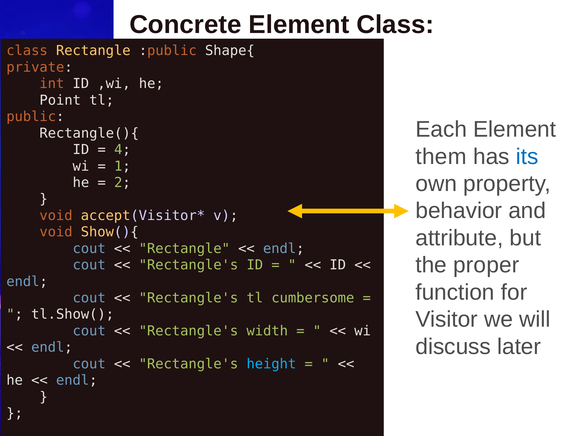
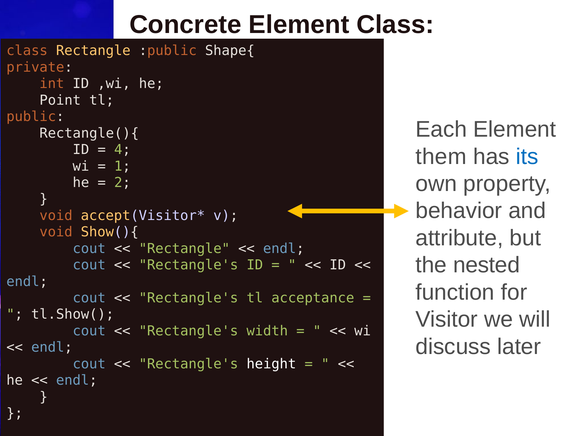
proper: proper -> nested
cumbersome: cumbersome -> acceptance
height colour: light blue -> white
